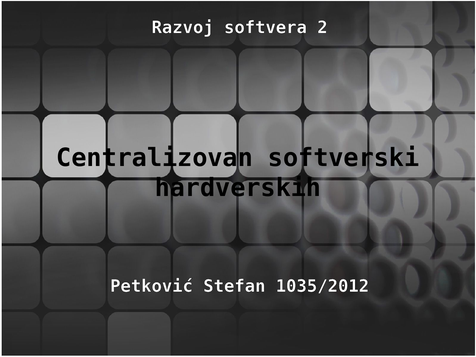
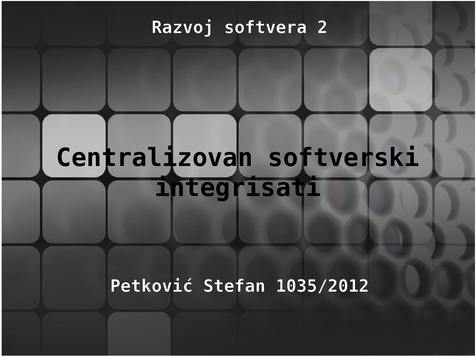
hardverskih: hardverskih -> integrisati
